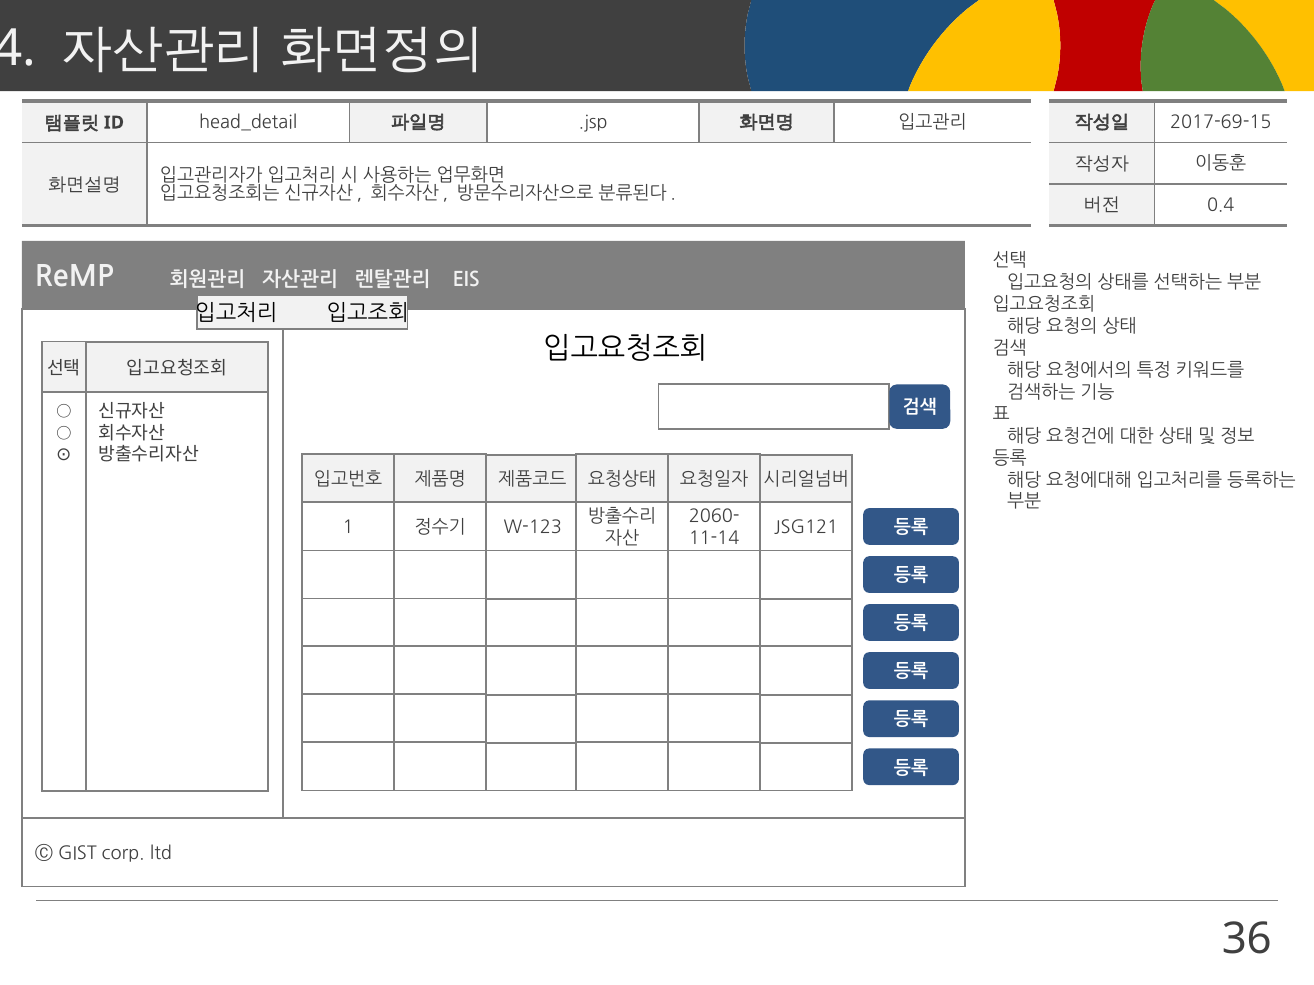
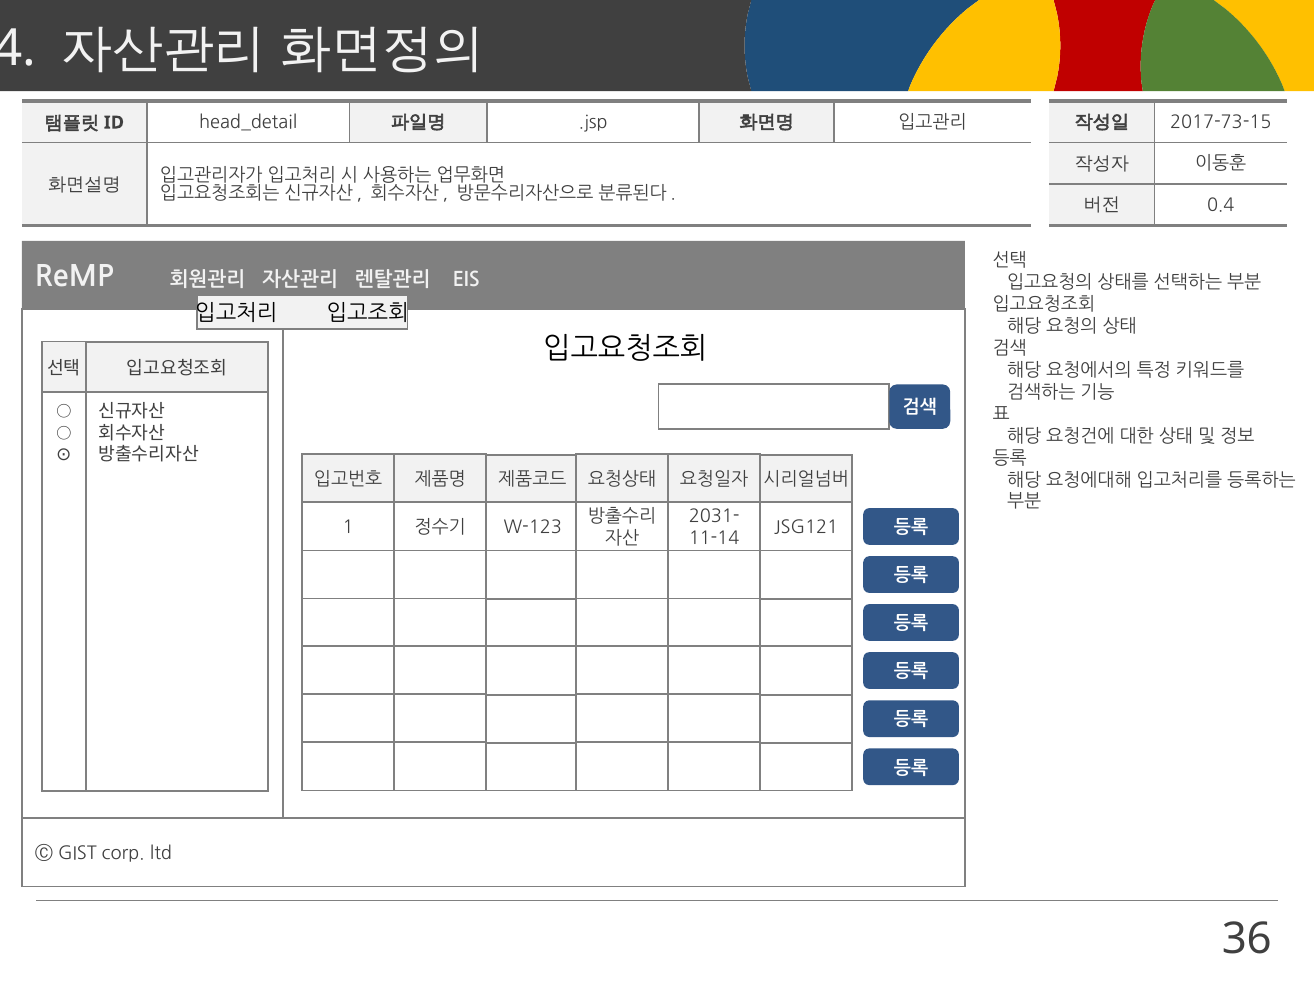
2017-69-15: 2017-69-15 -> 2017-73-15
2060-: 2060- -> 2031-
